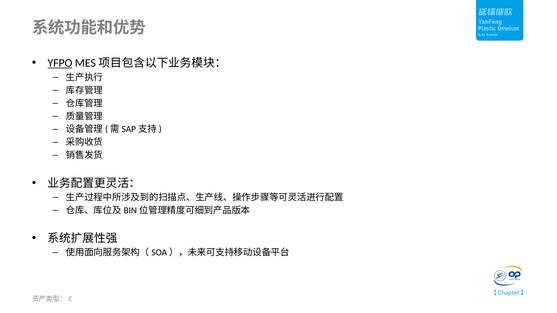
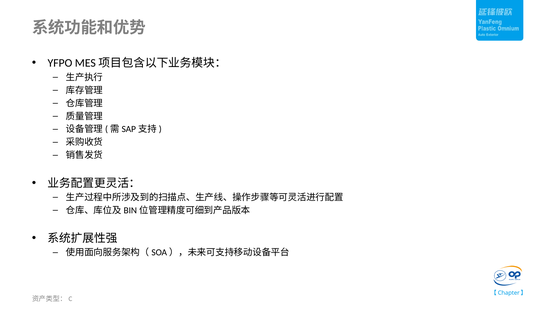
YFPO underline: present -> none
